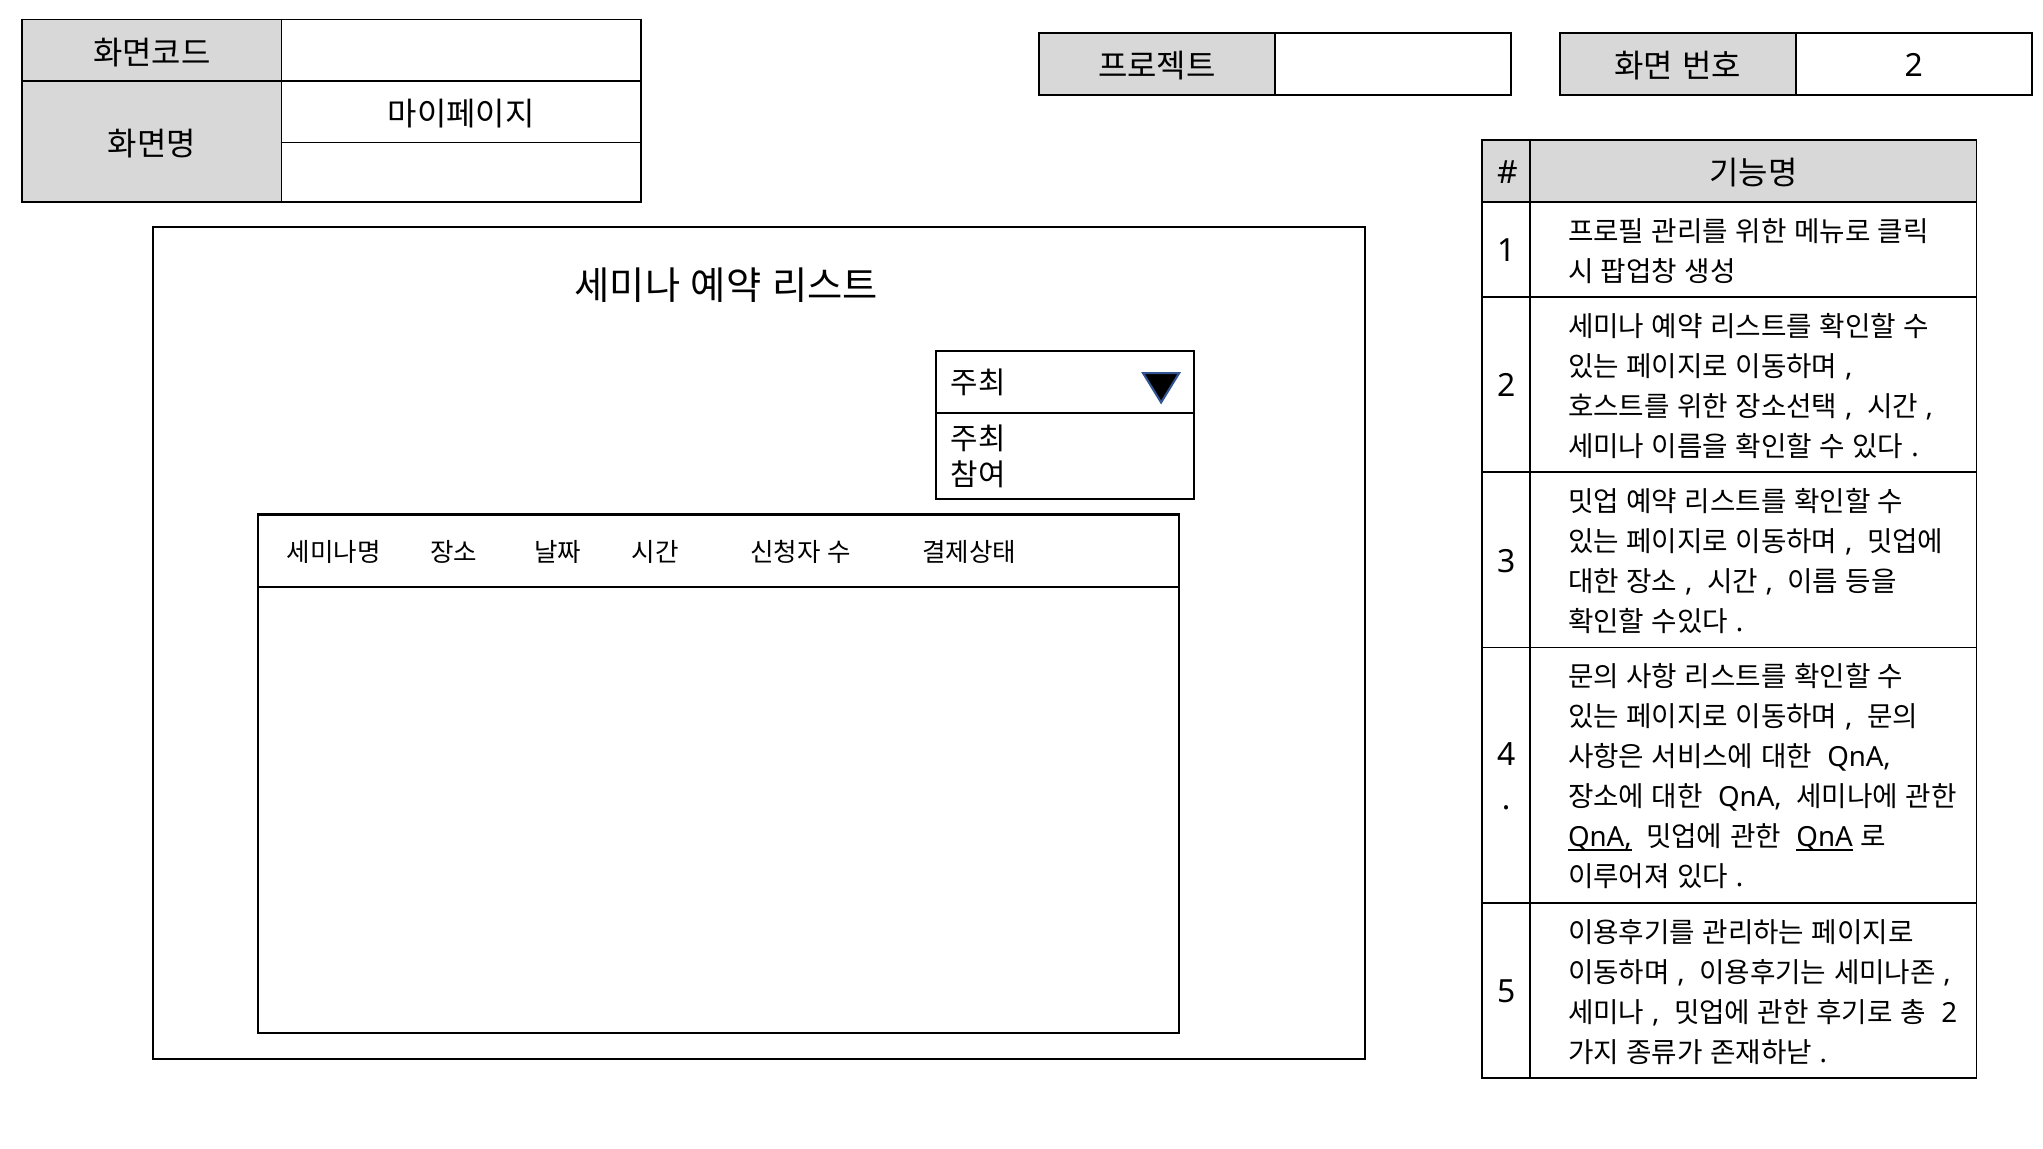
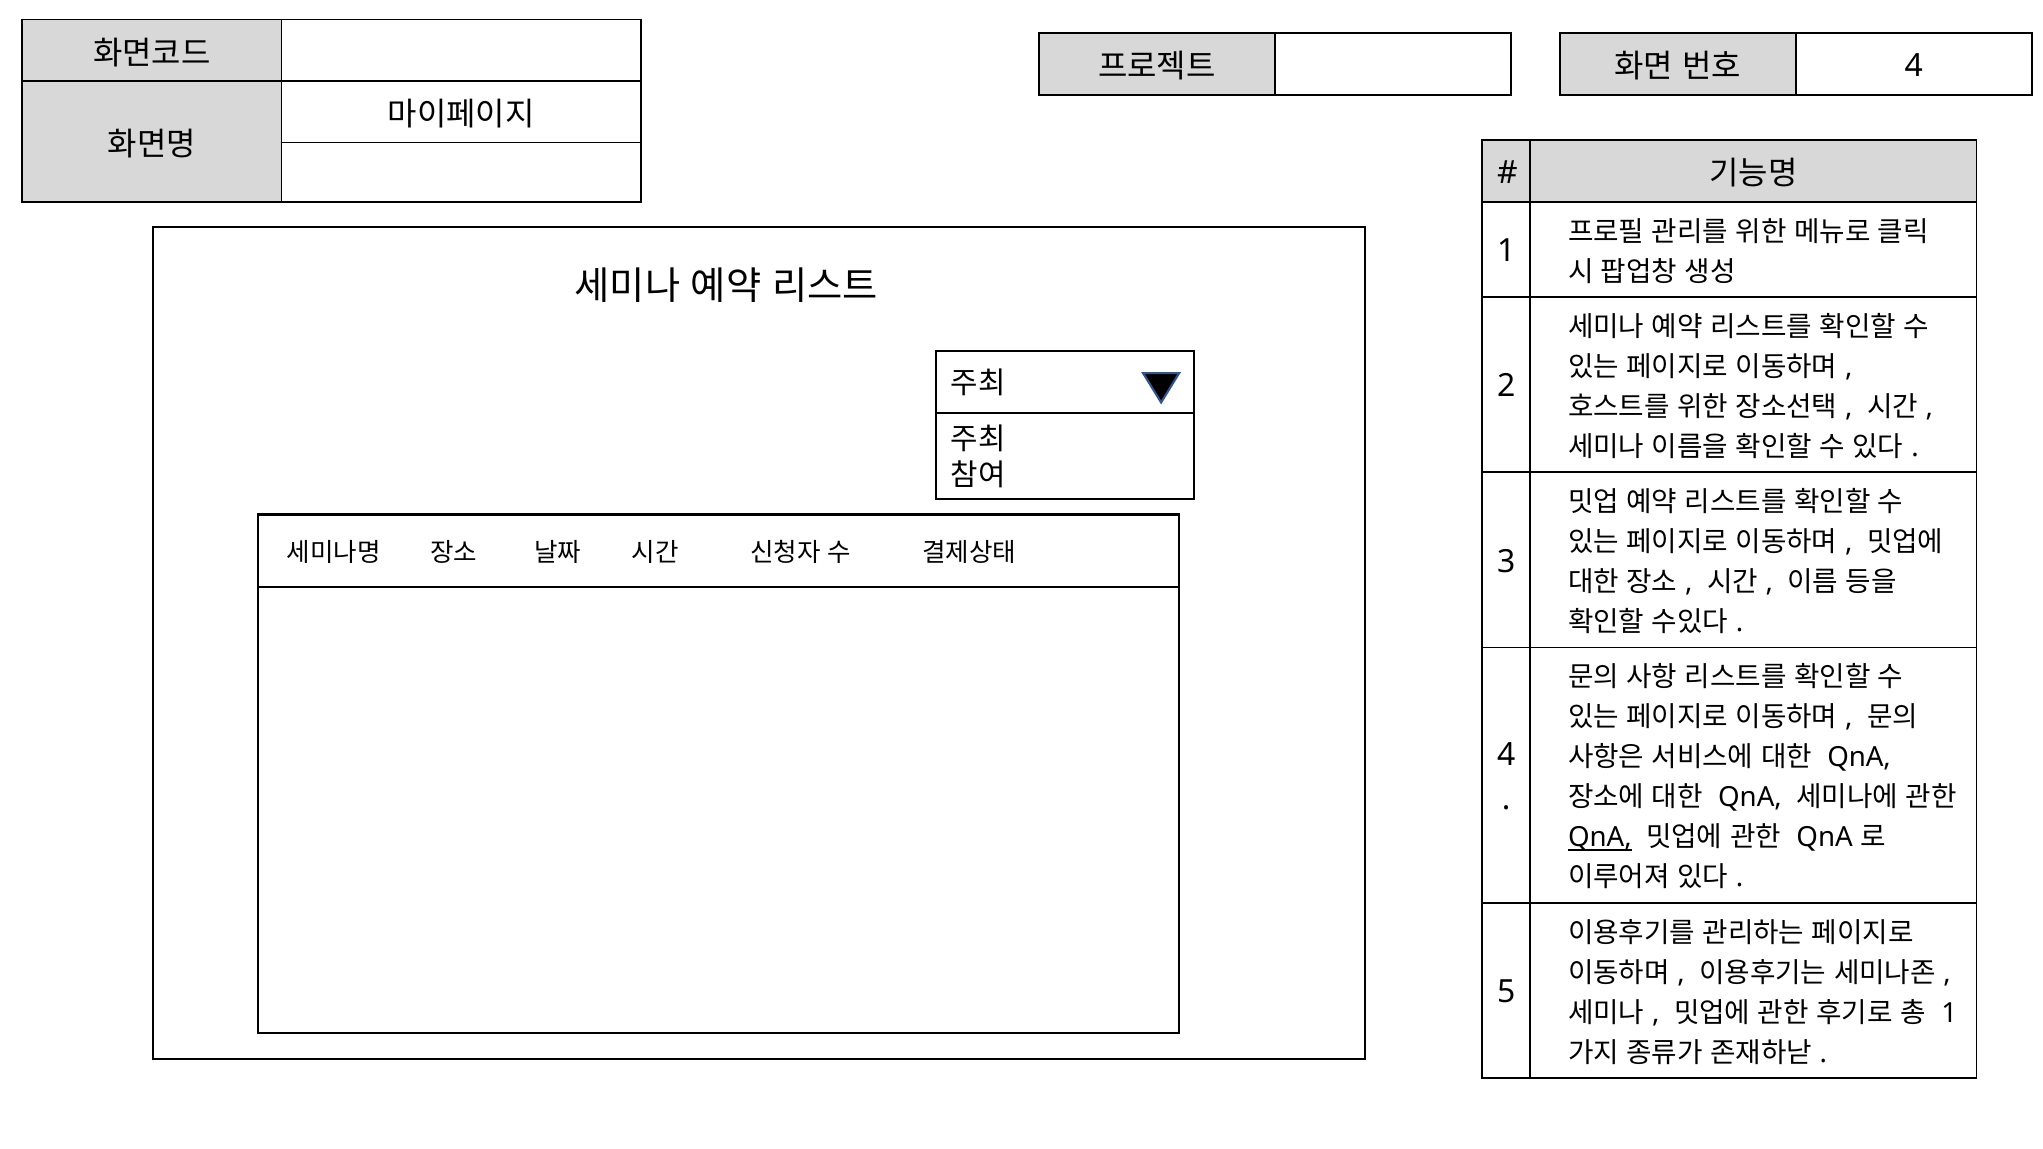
2 at (1914, 66): 2 -> 4
QnA at (1825, 838) underline: present -> none
2 at (1949, 1013): 2 -> 1
